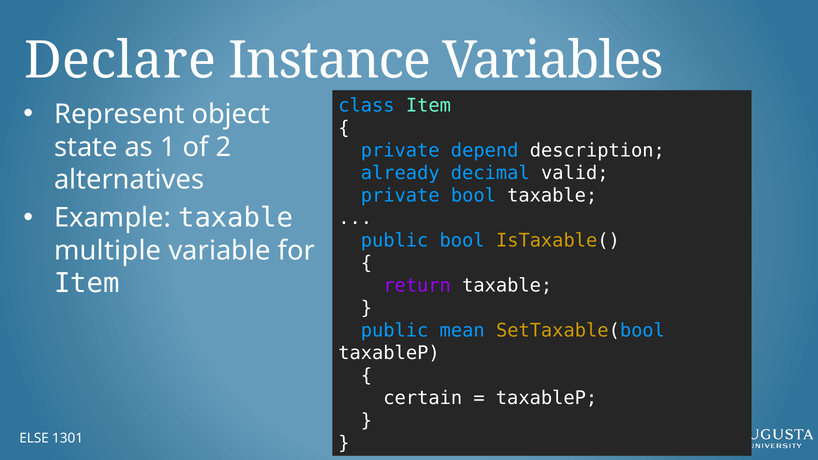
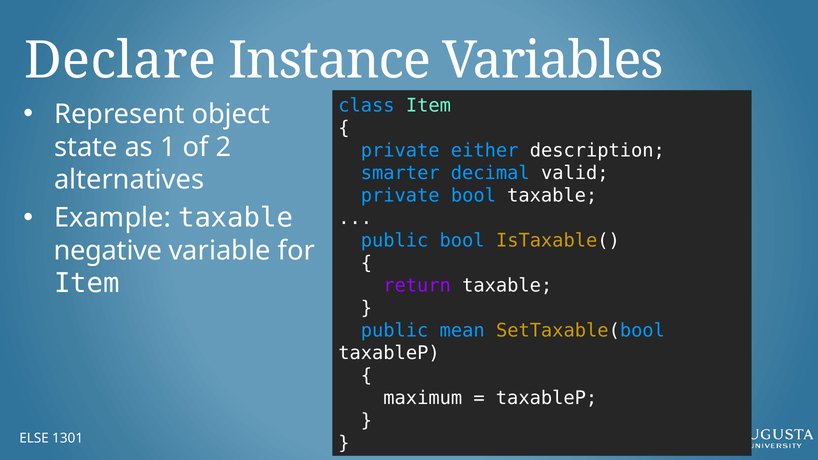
depend: depend -> either
already: already -> smarter
multiple: multiple -> negative
certain: certain -> maximum
